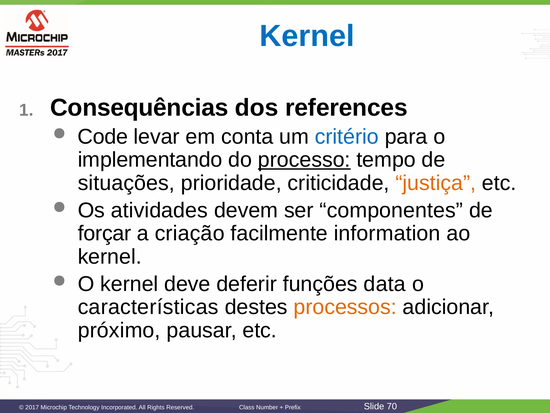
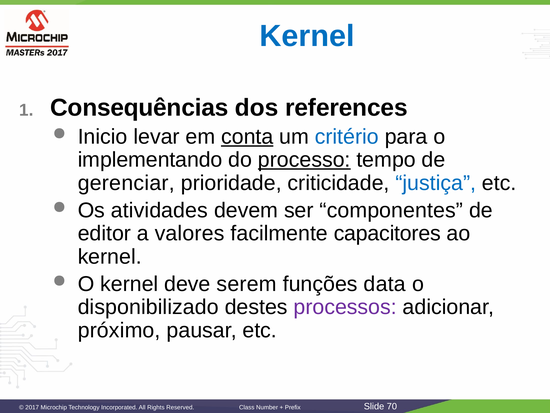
Code: Code -> Inicio
conta underline: none -> present
situações: situações -> gerenciar
justiça colour: orange -> blue
forçar: forçar -> editor
criação: criação -> valores
information: information -> capacitores
deferir: deferir -> serem
características: características -> disponibilizado
processos colour: orange -> purple
